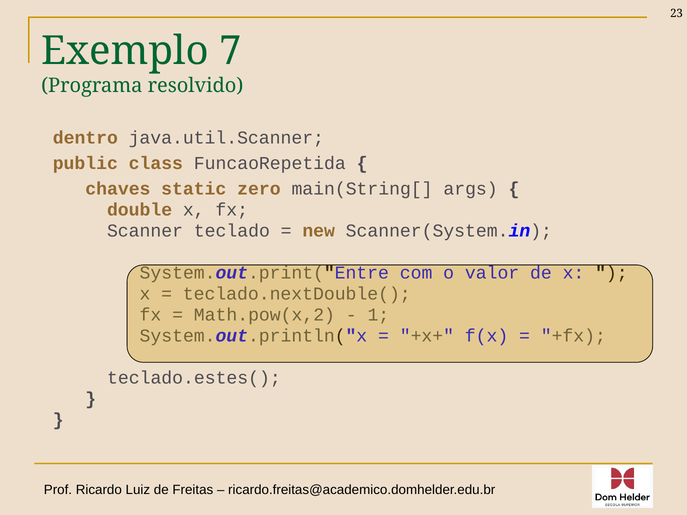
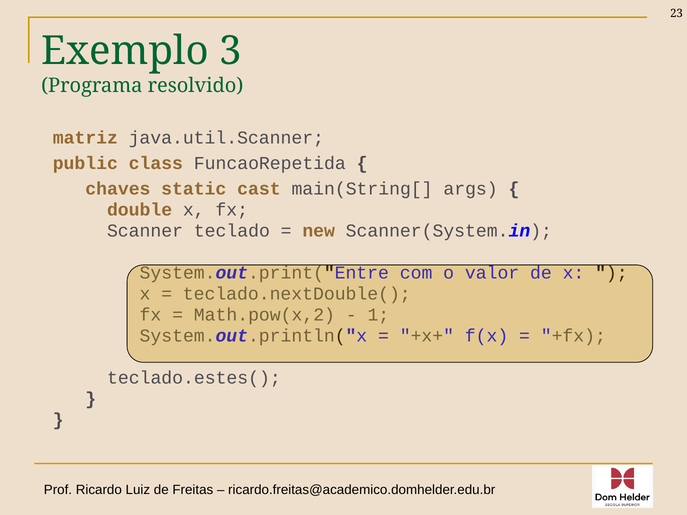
7: 7 -> 3
dentro: dentro -> matriz
zero: zero -> cast
